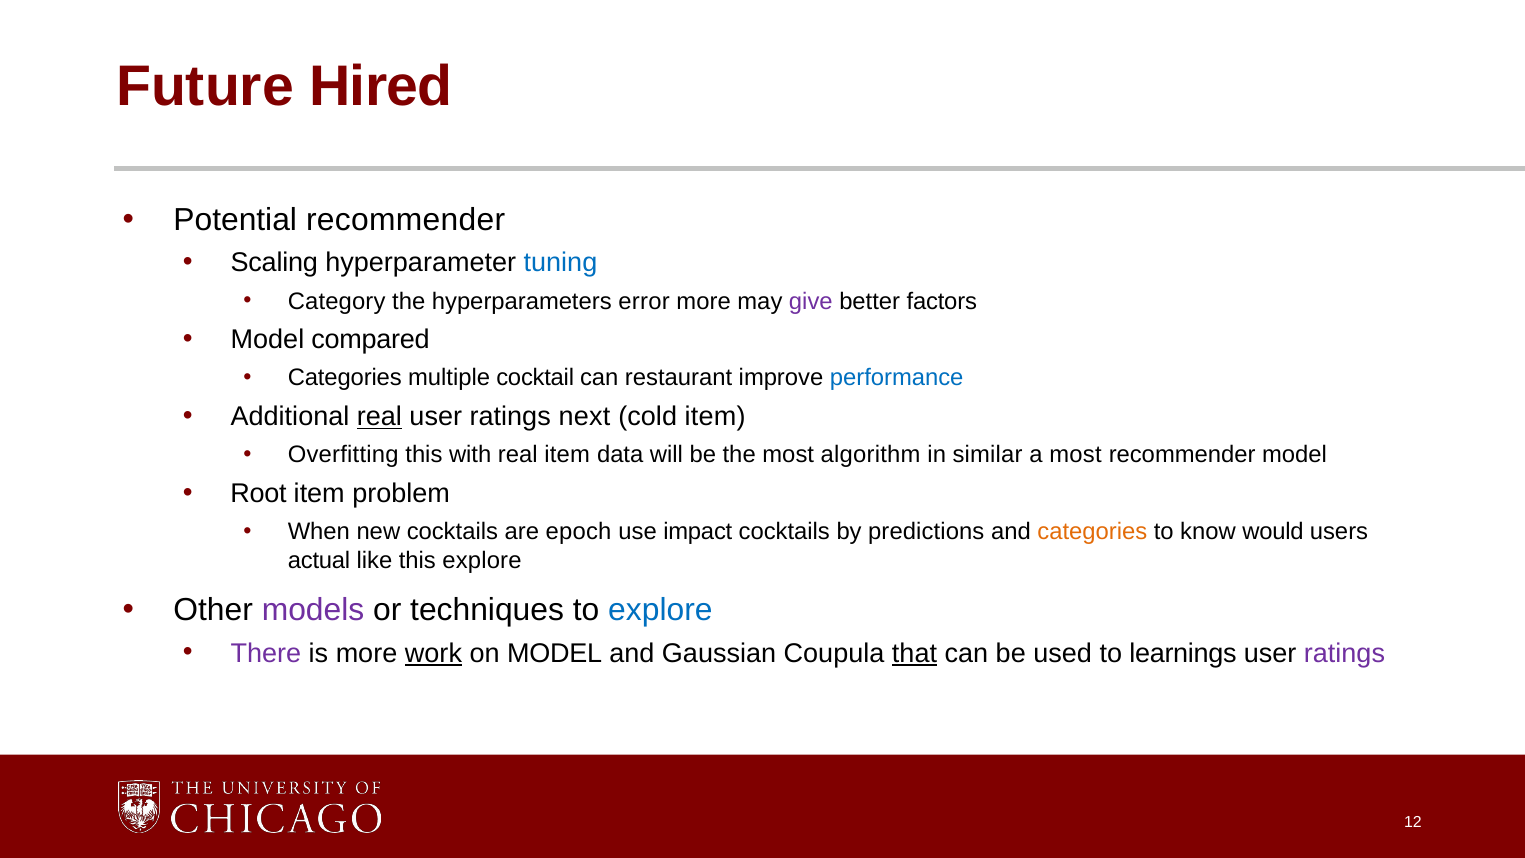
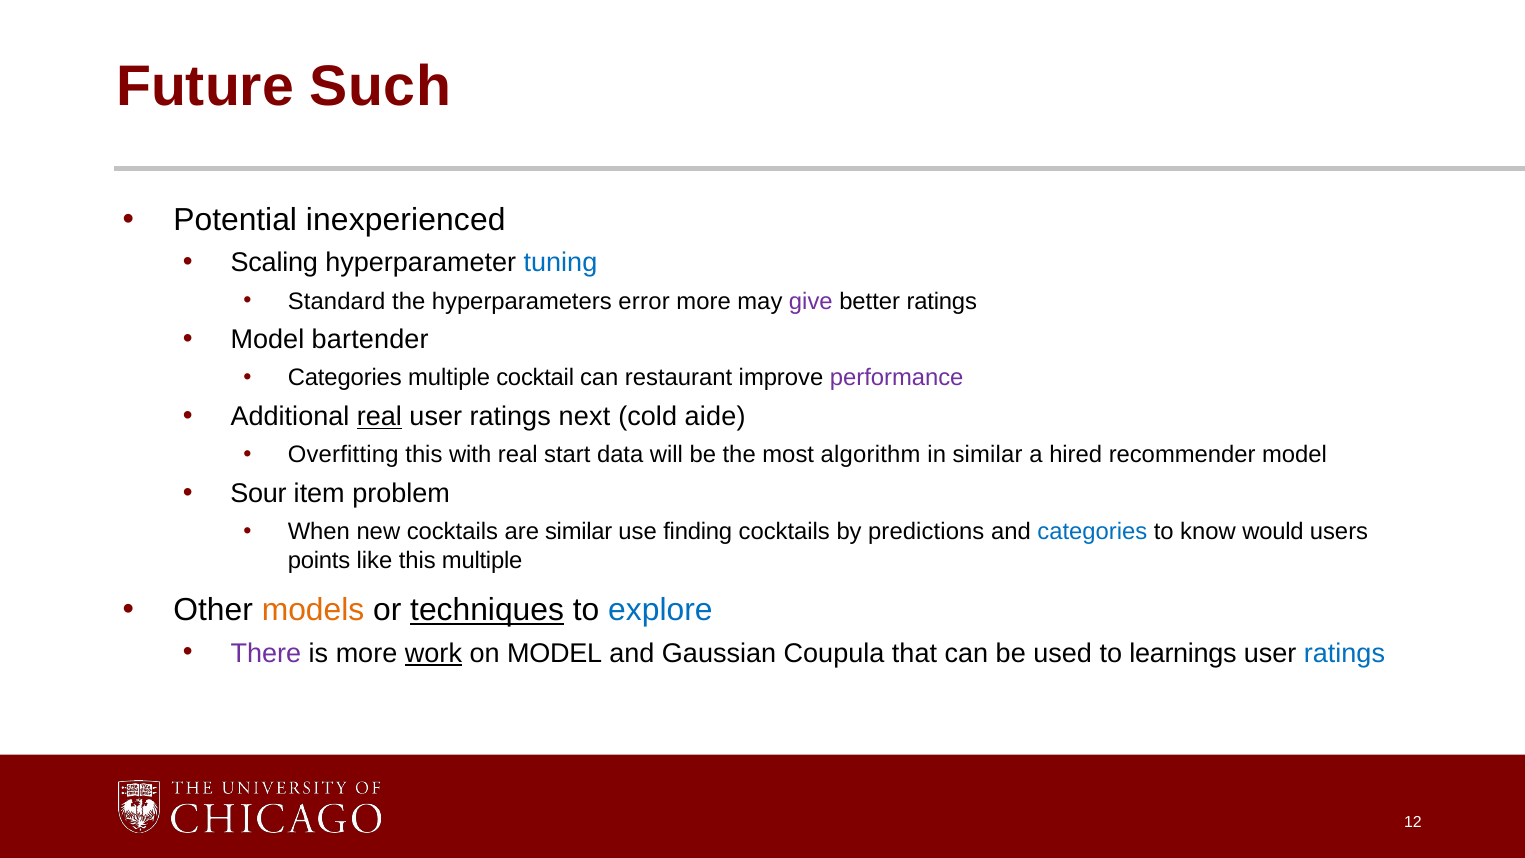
Hired: Hired -> Such
Potential recommender: recommender -> inexperienced
Category: Category -> Standard
better factors: factors -> ratings
compared: compared -> bartender
performance colour: blue -> purple
cold item: item -> aide
real item: item -> start
a most: most -> hired
Root: Root -> Sour
are epoch: epoch -> similar
impact: impact -> finding
categories at (1092, 532) colour: orange -> blue
actual: actual -> points
this explore: explore -> multiple
models colour: purple -> orange
techniques underline: none -> present
that underline: present -> none
ratings at (1344, 653) colour: purple -> blue
